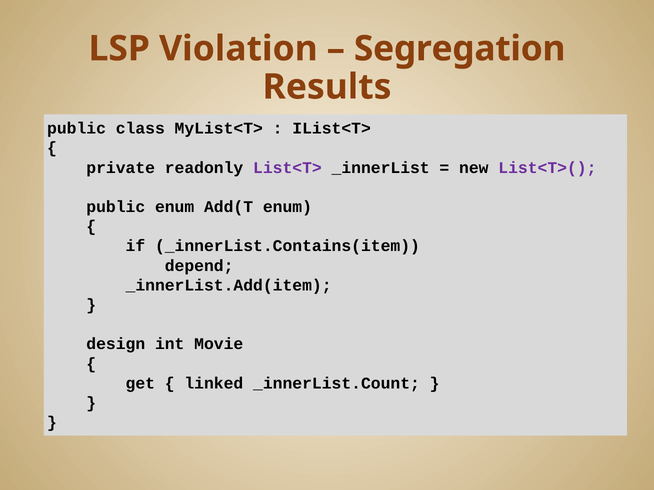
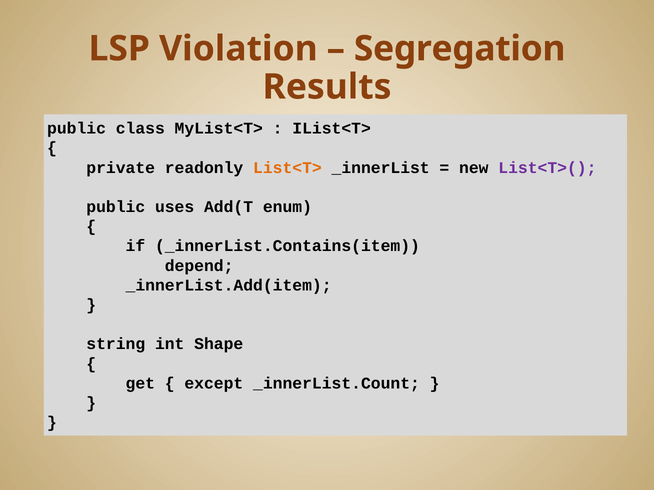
List<T> colour: purple -> orange
public enum: enum -> uses
design: design -> string
Movie: Movie -> Shape
linked: linked -> except
